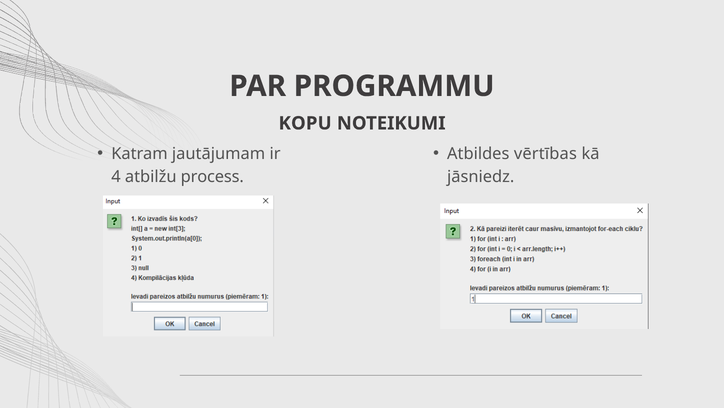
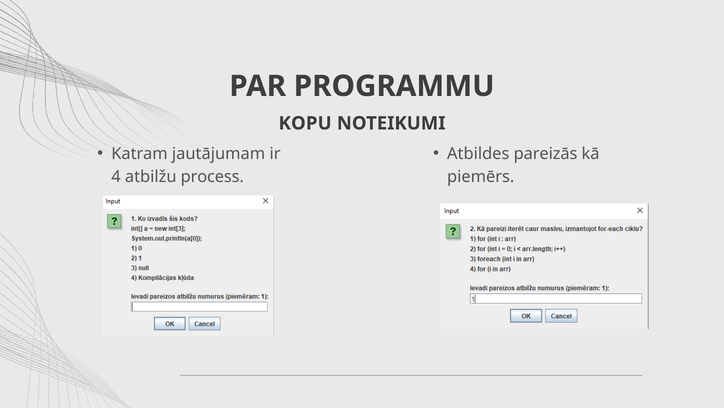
vērtības: vērtības -> pareizās
jāsniedz: jāsniedz -> piemērs
